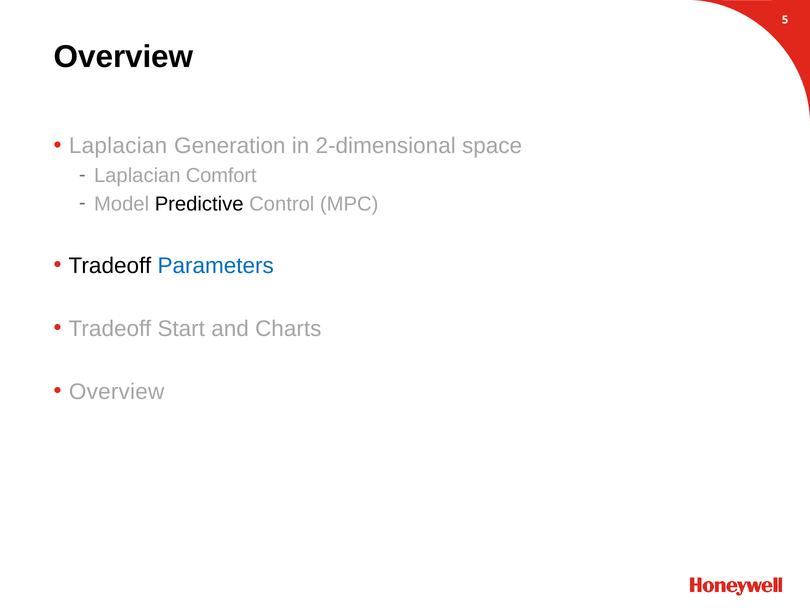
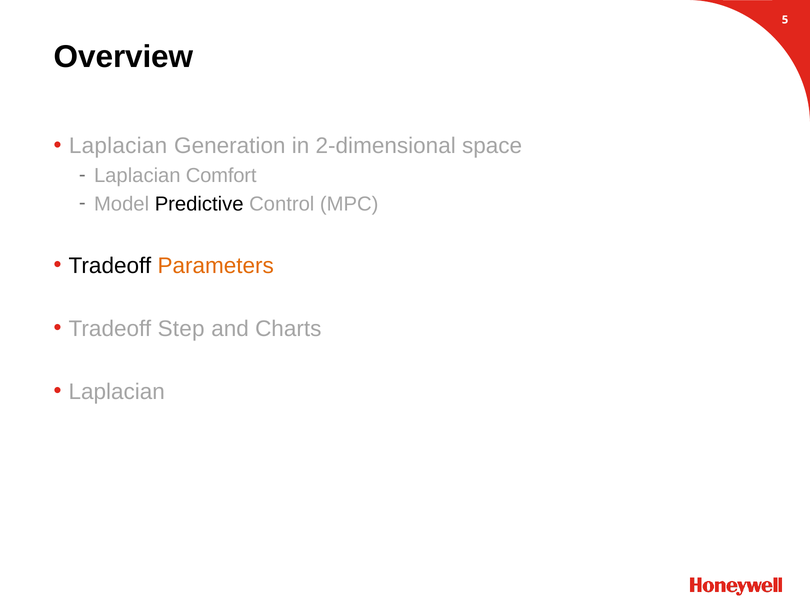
Parameters colour: blue -> orange
Start: Start -> Step
Overview at (117, 392): Overview -> Laplacian
